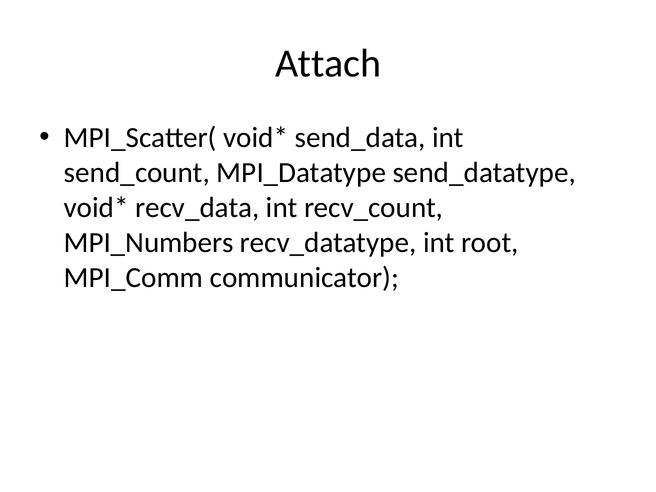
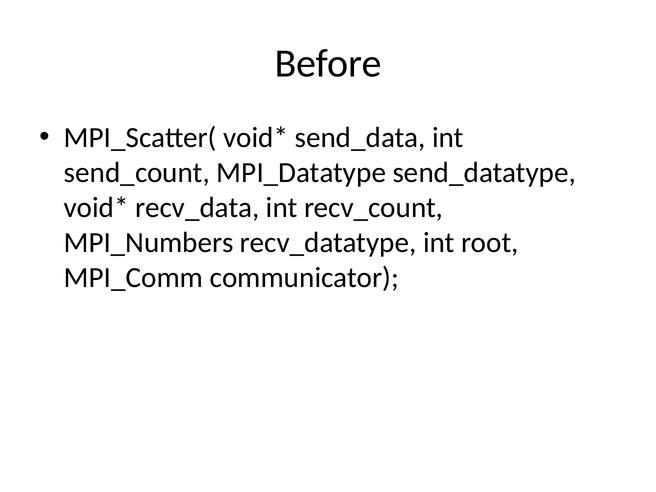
Attach: Attach -> Before
